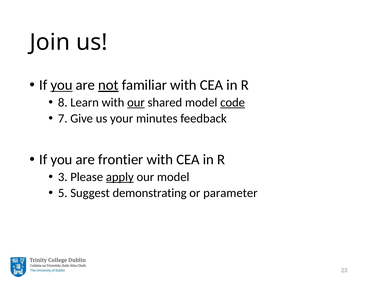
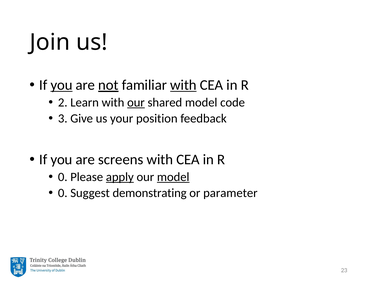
with at (183, 85) underline: none -> present
8: 8 -> 2
code underline: present -> none
7: 7 -> 3
minutes: minutes -> position
frontier: frontier -> screens
3 at (63, 177): 3 -> 0
model at (173, 177) underline: none -> present
5 at (63, 193): 5 -> 0
